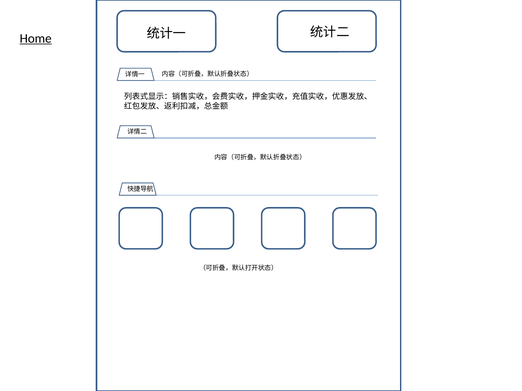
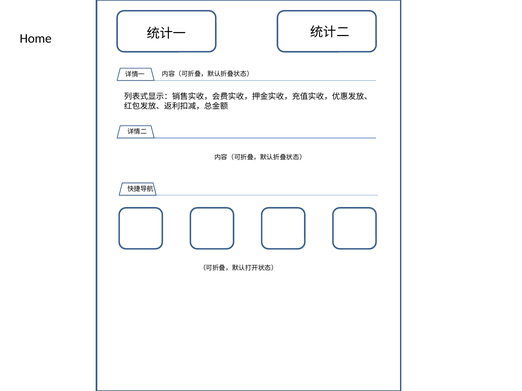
Home underline: present -> none
